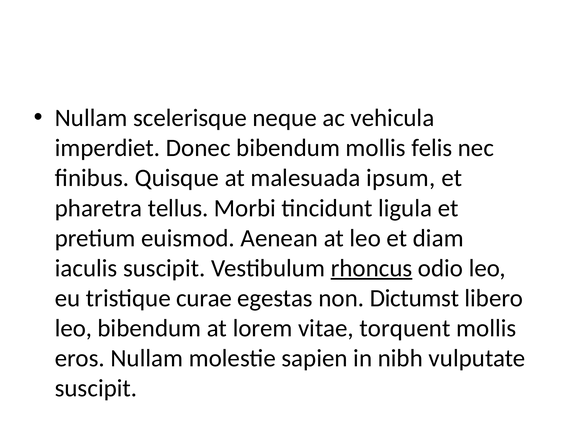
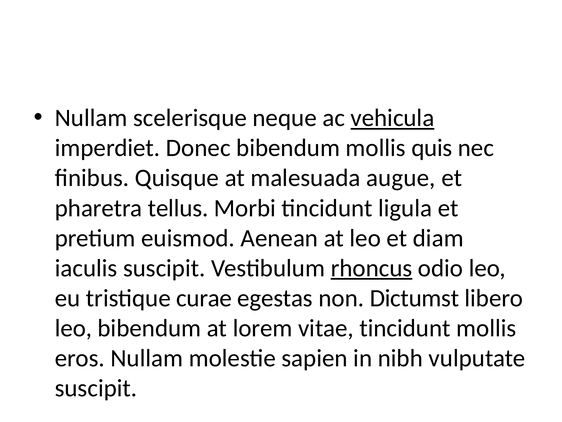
vehicula underline: none -> present
felis: felis -> quis
ipsum: ipsum -> augue
vitae torquent: torquent -> tincidunt
